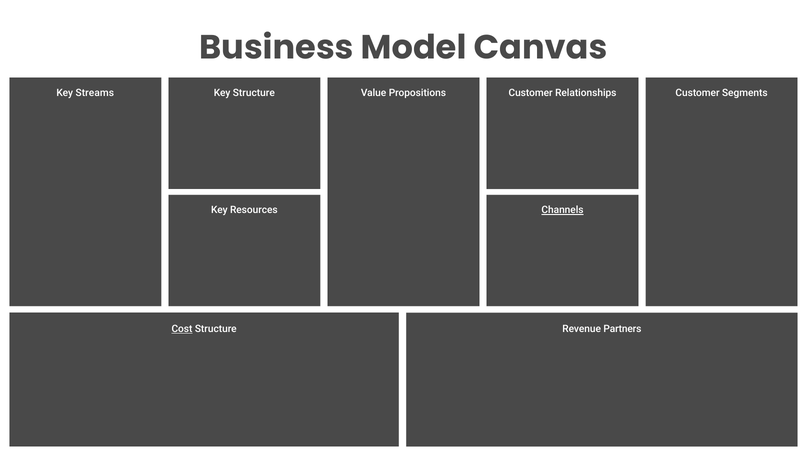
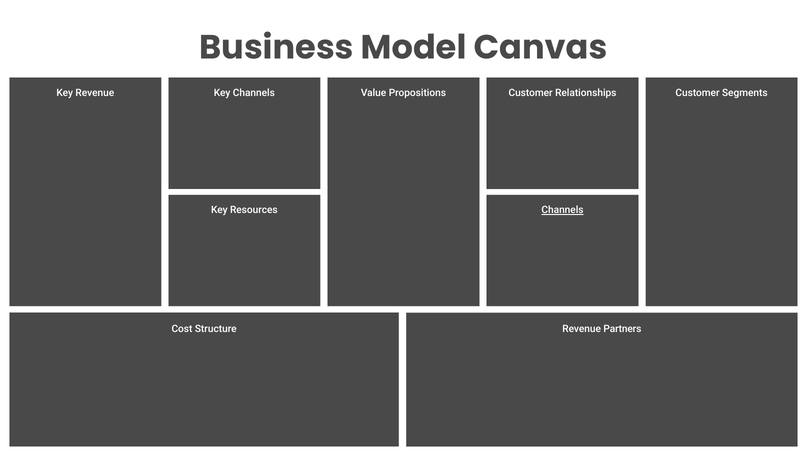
Key Streams: Streams -> Revenue
Key Structure: Structure -> Channels
Cost underline: present -> none
